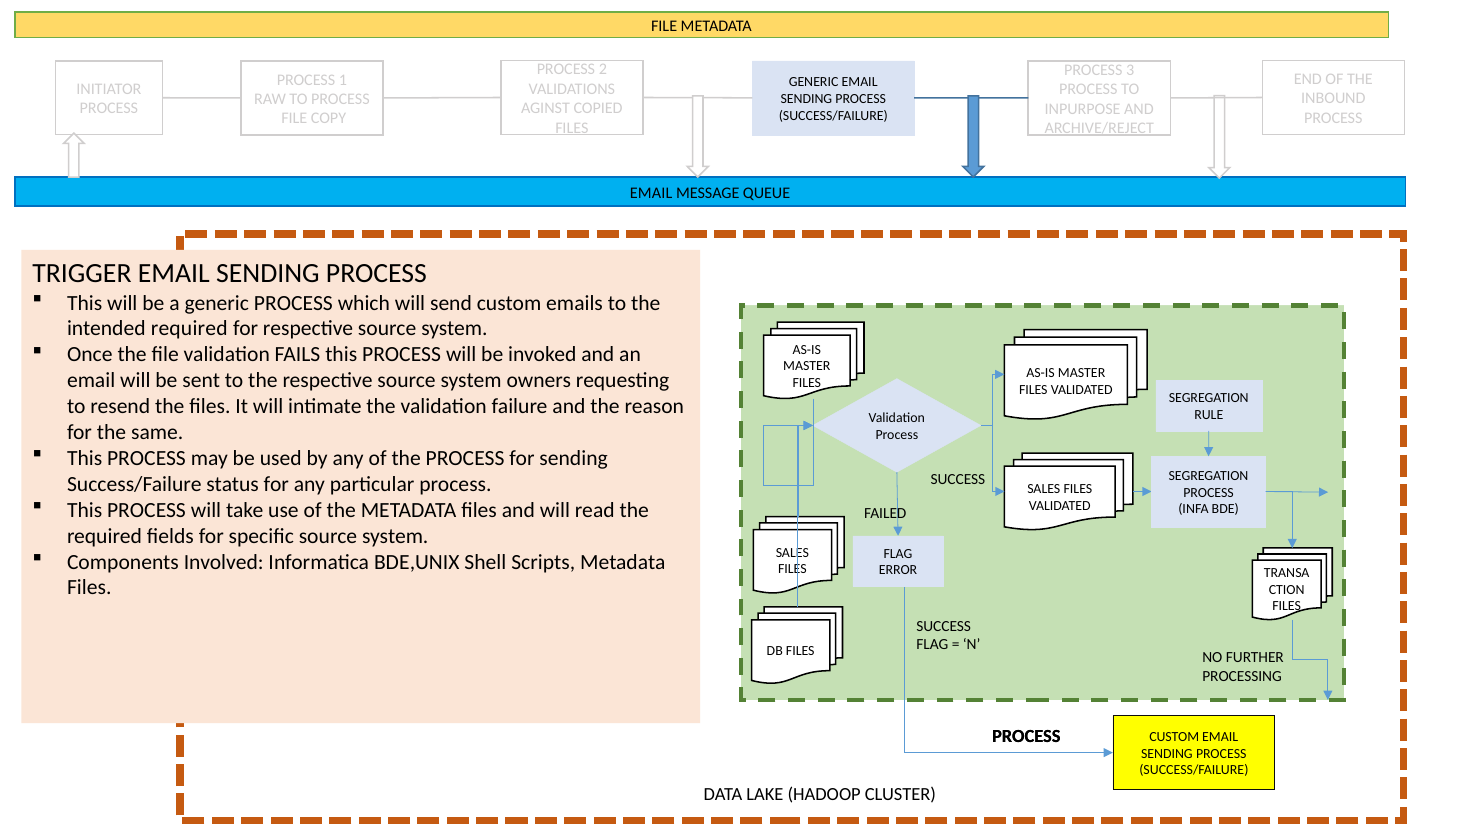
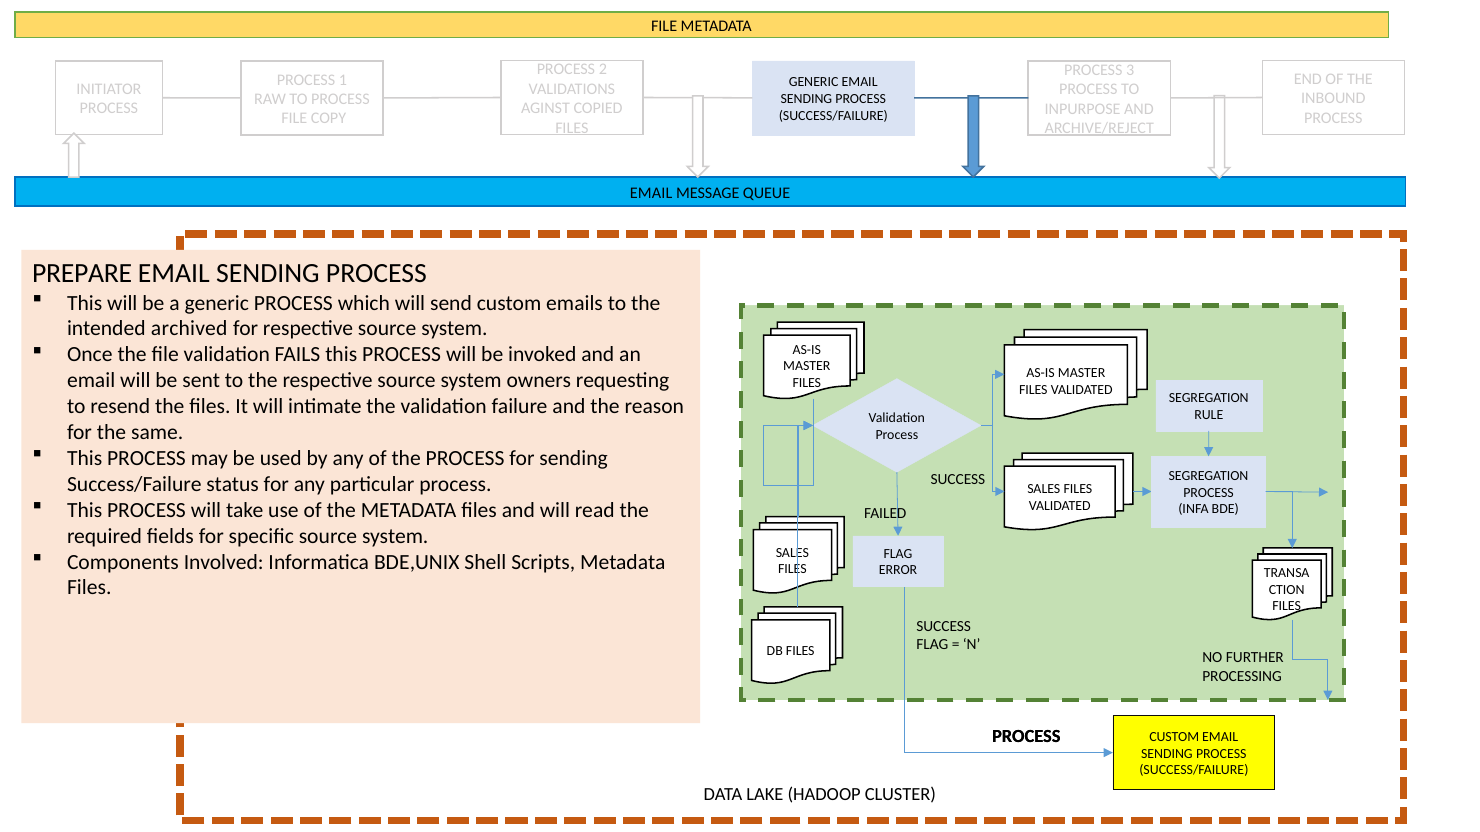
TRIGGER: TRIGGER -> PREPARE
intended required: required -> archived
